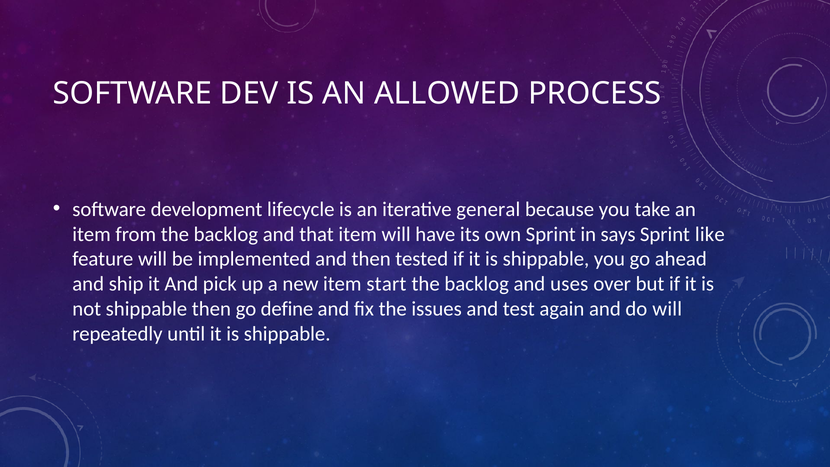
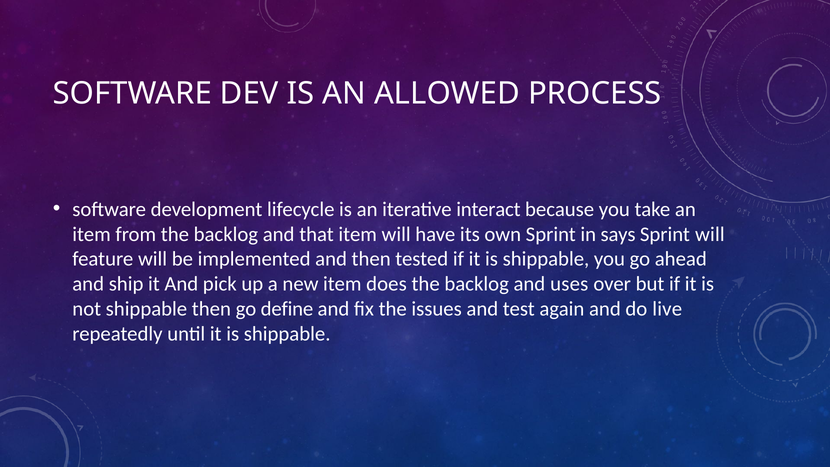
general: general -> interact
Sprint like: like -> will
start: start -> does
do will: will -> live
